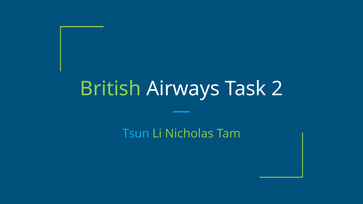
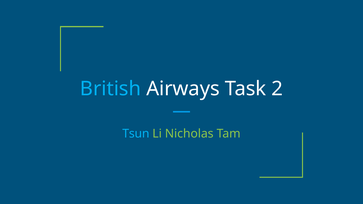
British colour: light green -> light blue
